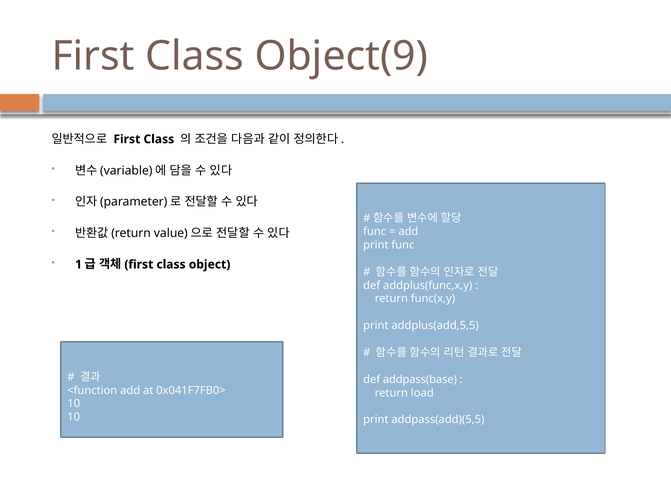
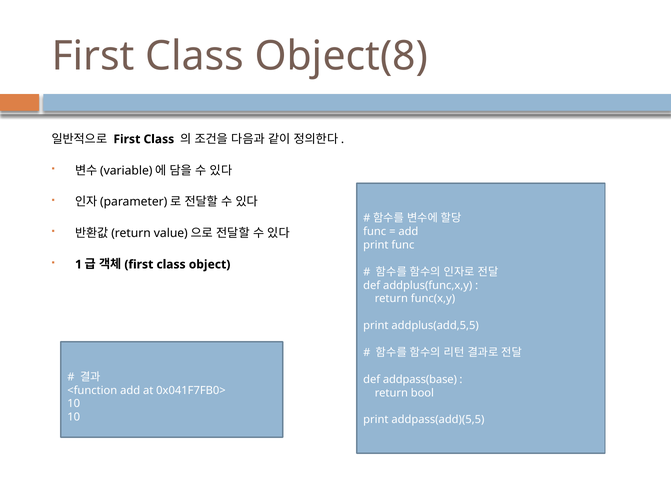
Object(9: Object(9 -> Object(8
load: load -> bool
